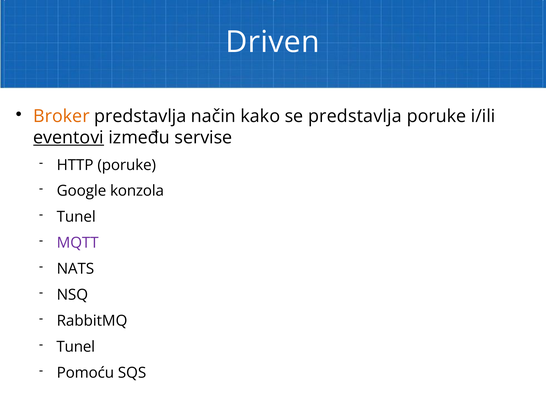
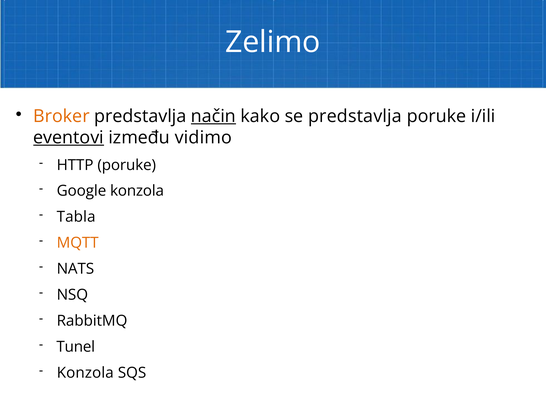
Driven: Driven -> Zelimo
način underline: none -> present
servise: servise -> vidimo
Tunel at (76, 217): Tunel -> Tabla
MQTT colour: purple -> orange
Pomoću at (85, 373): Pomoću -> Konzola
